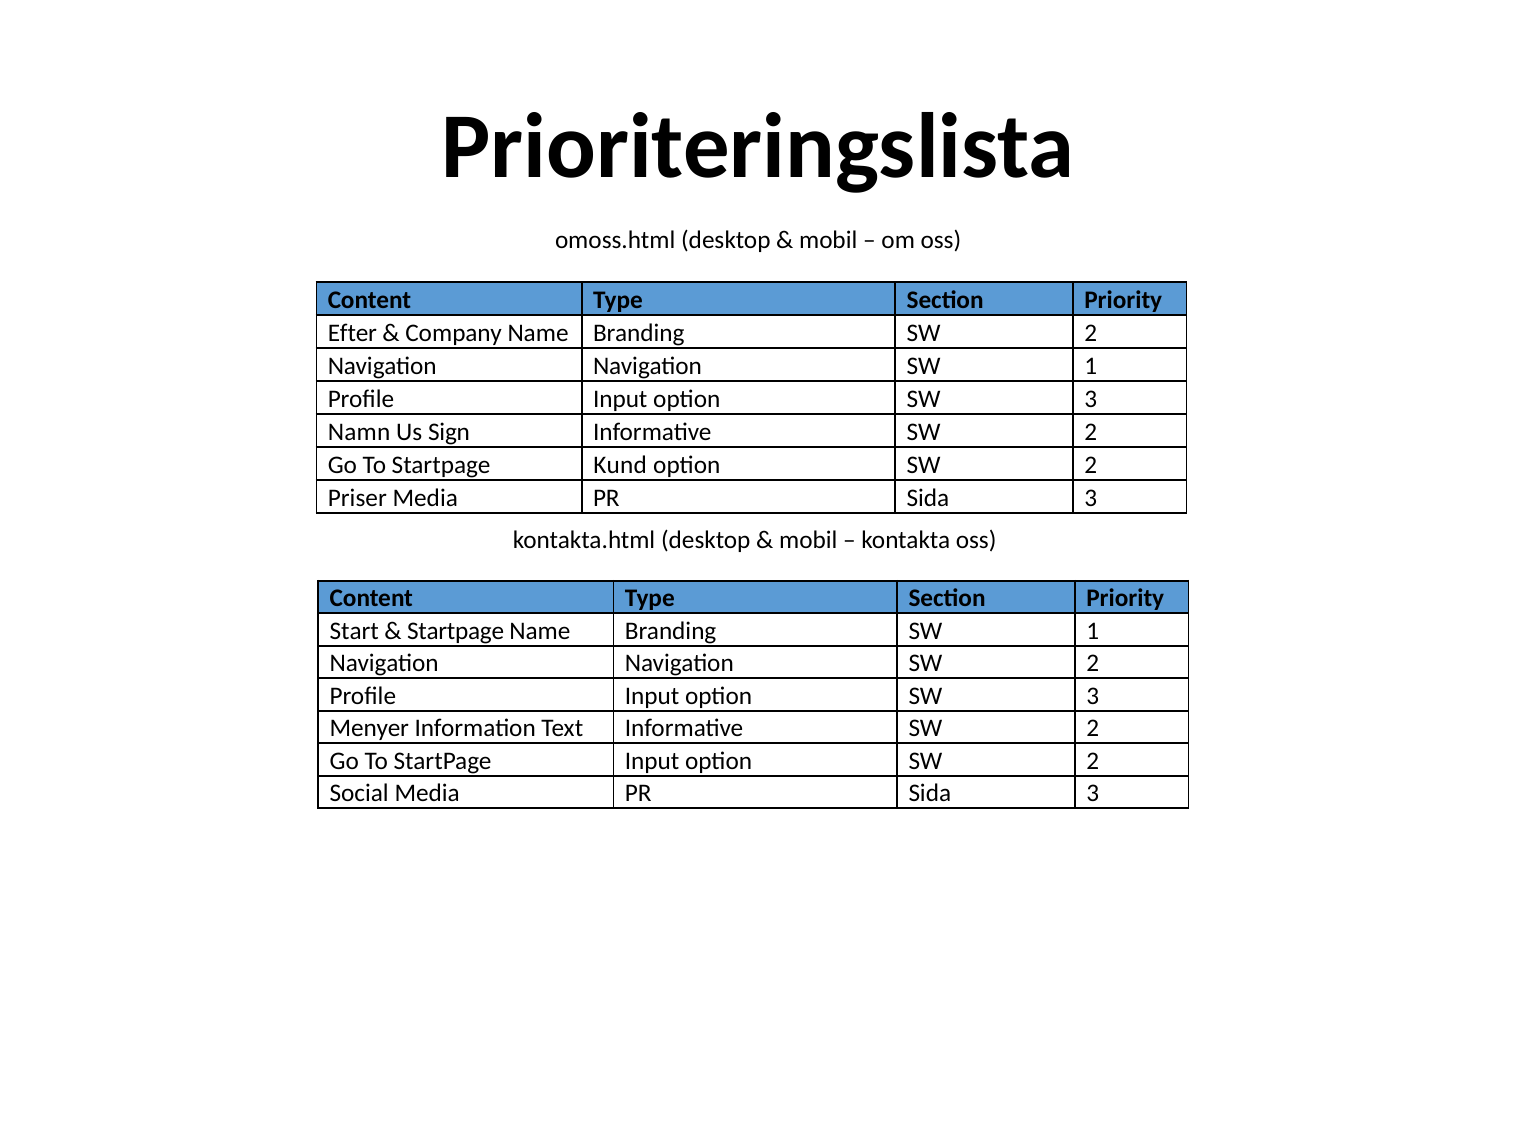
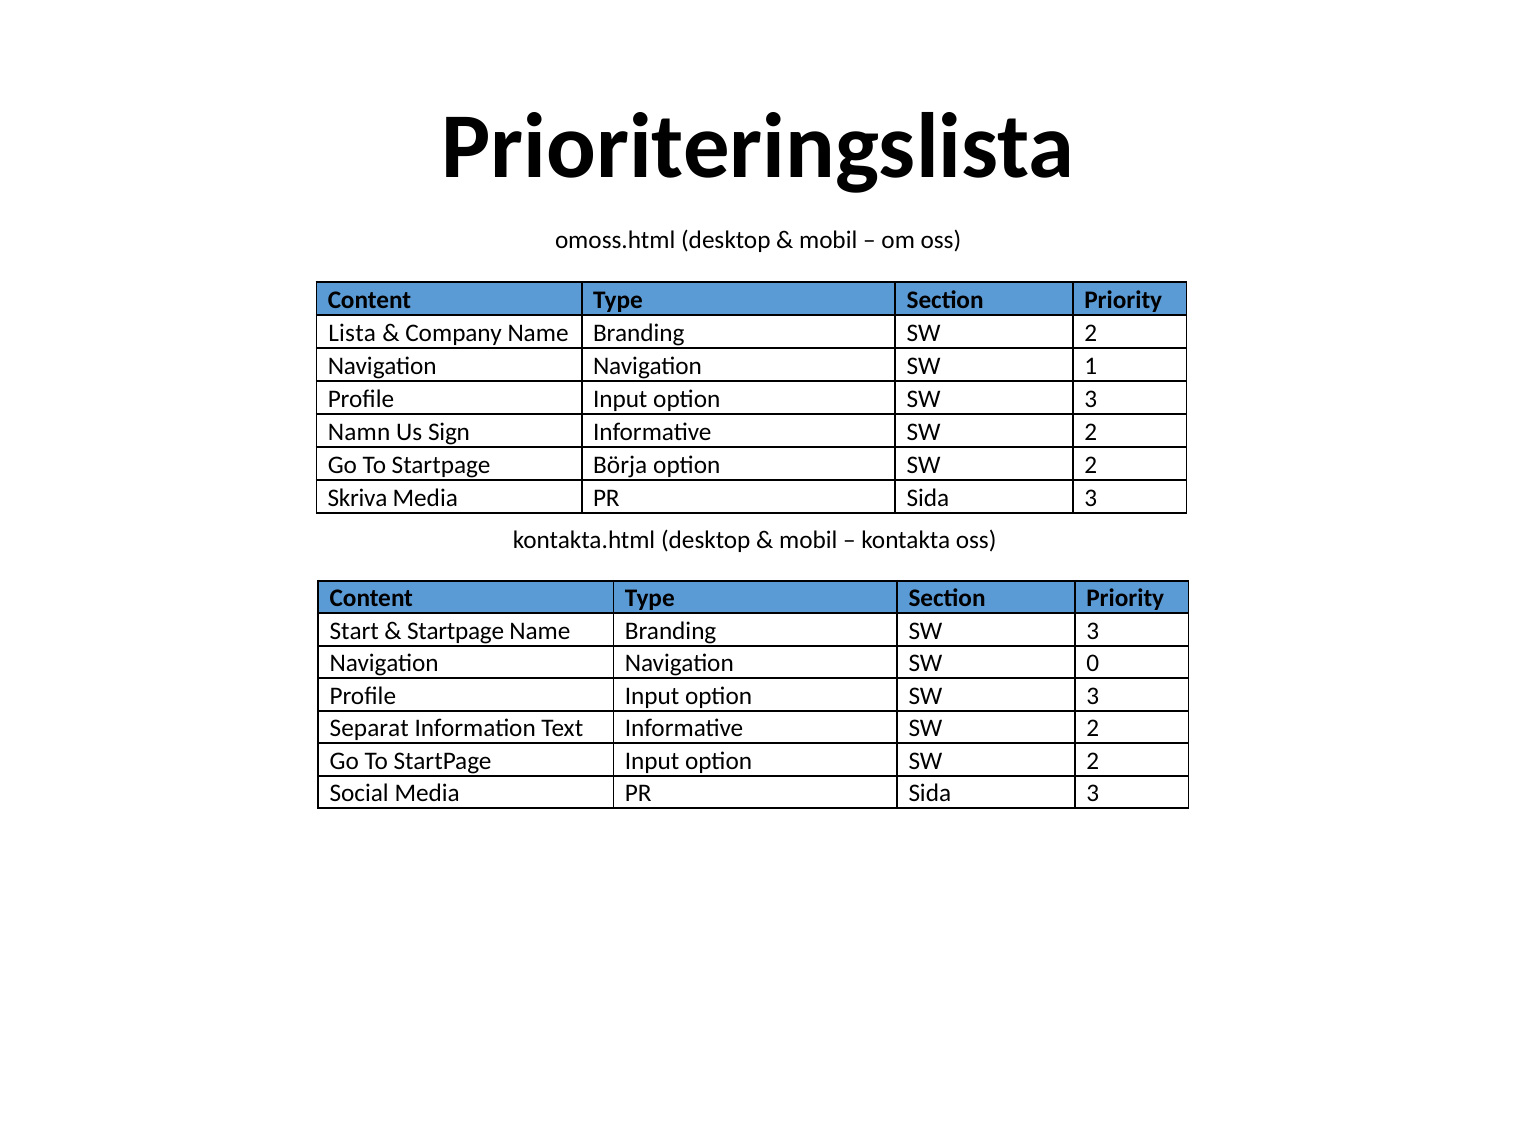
Efter: Efter -> Lista
Kund: Kund -> Börja
Priser: Priser -> Skriva
Branding SW 1: 1 -> 3
Navigation SW 2: 2 -> 0
Menyer: Menyer -> Separat
